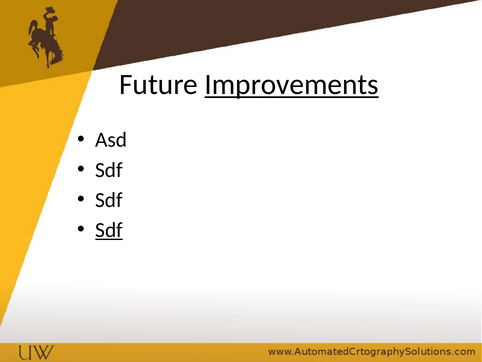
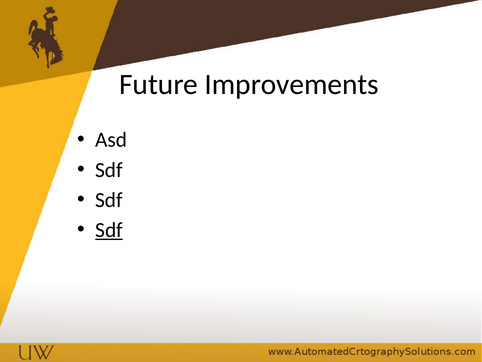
Improvements underline: present -> none
